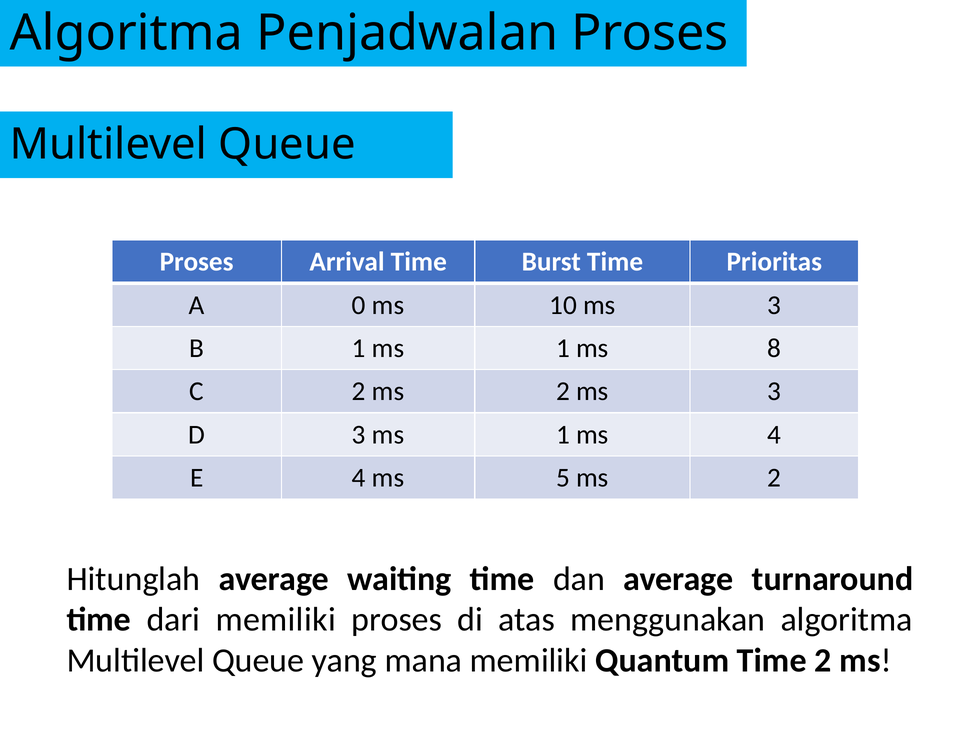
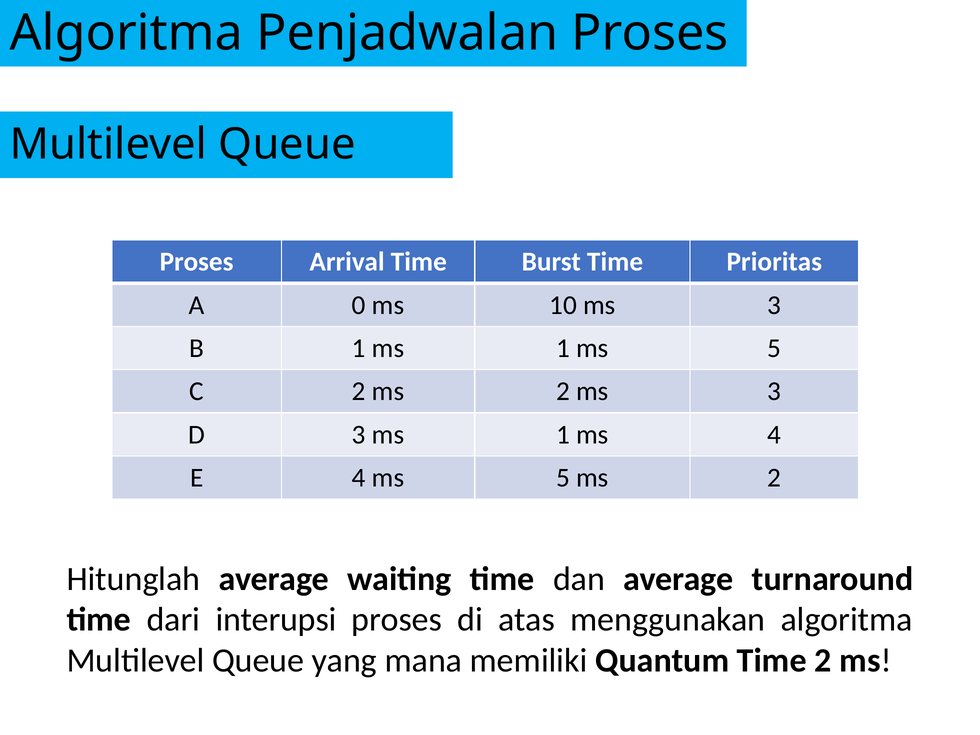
1 ms 8: 8 -> 5
dari memiliki: memiliki -> interupsi
